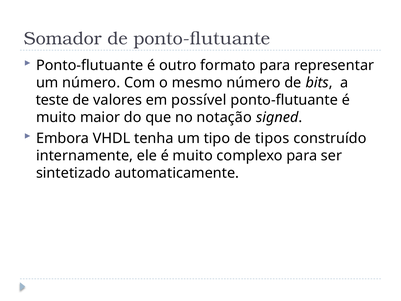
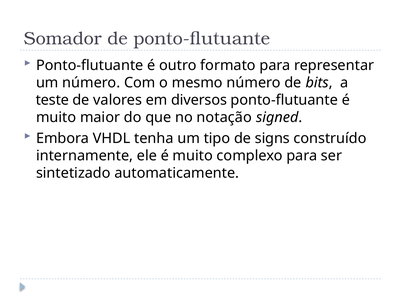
possível: possível -> diversos
tipos: tipos -> signs
